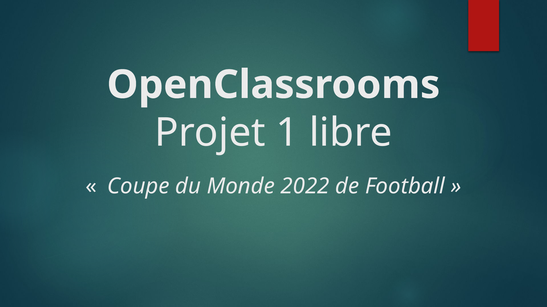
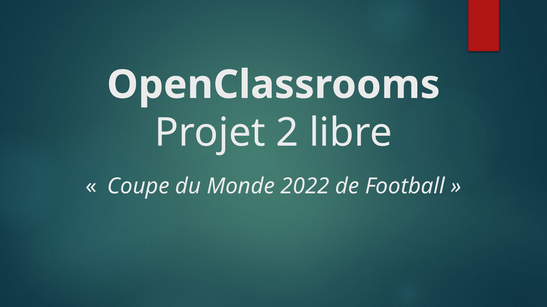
1: 1 -> 2
